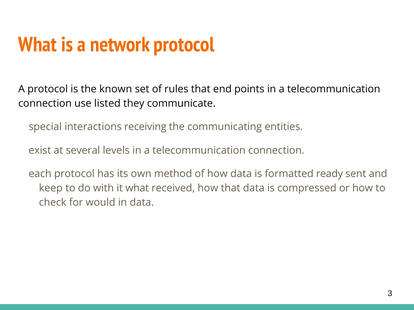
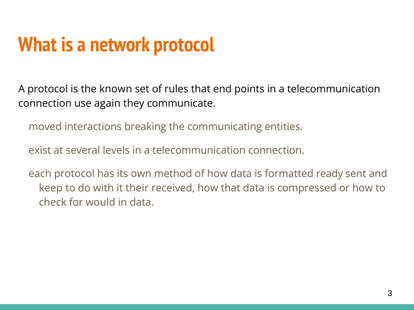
listed: listed -> again
special: special -> moved
receiving: receiving -> breaking
it what: what -> their
